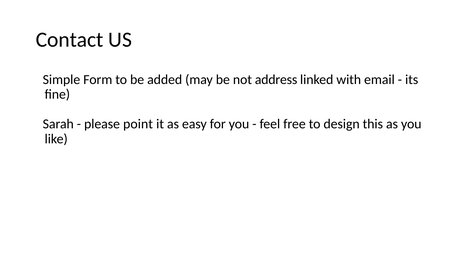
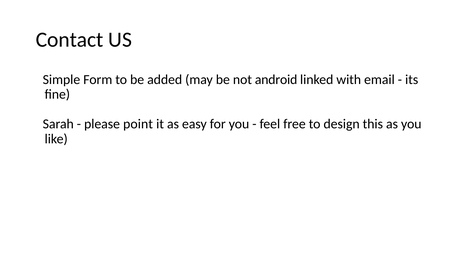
address: address -> android
